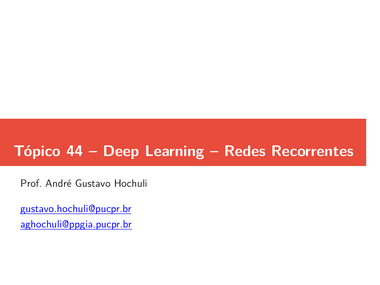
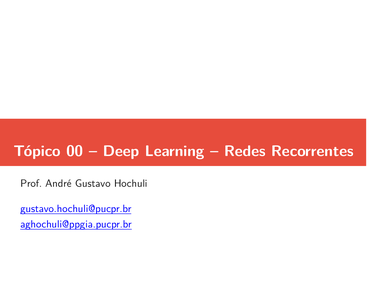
44: 44 -> 00
